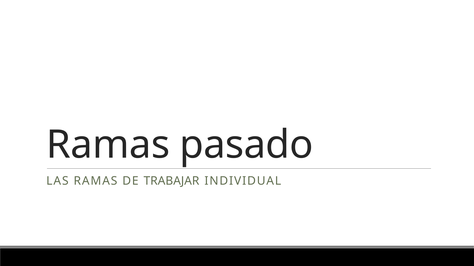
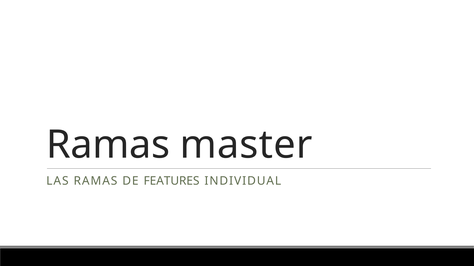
pasado: pasado -> master
TRABAJAR: TRABAJAR -> FEATURES
